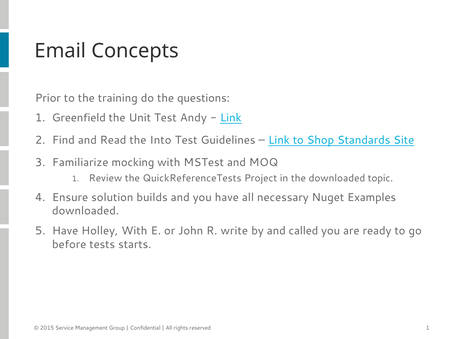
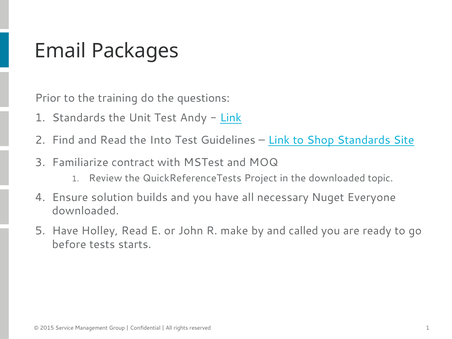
Concepts: Concepts -> Packages
Greenfield at (79, 118): Greenfield -> Standards
mocking: mocking -> contract
Examples: Examples -> Everyone
Holley With: With -> Read
write: write -> make
